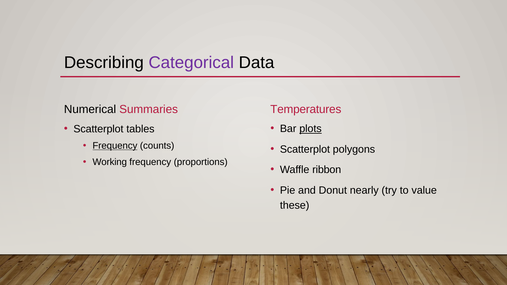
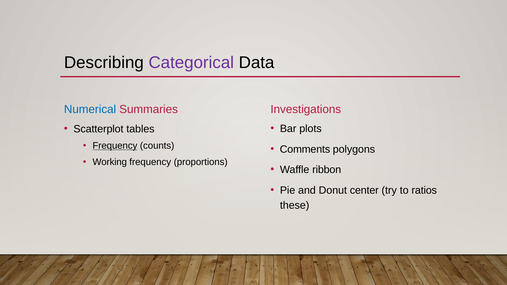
Numerical colour: black -> blue
Temperatures: Temperatures -> Investigations
plots underline: present -> none
Scatterplot at (305, 149): Scatterplot -> Comments
nearly: nearly -> center
value: value -> ratios
